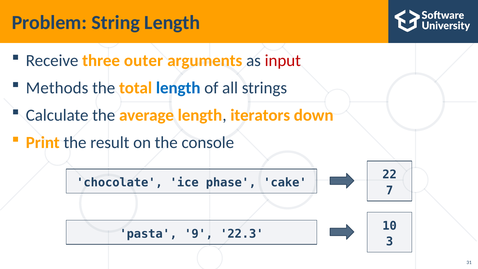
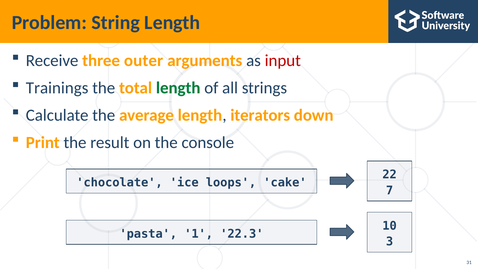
Methods: Methods -> Trainings
length at (178, 88) colour: blue -> green
phase: phase -> loops
9: 9 -> 1
